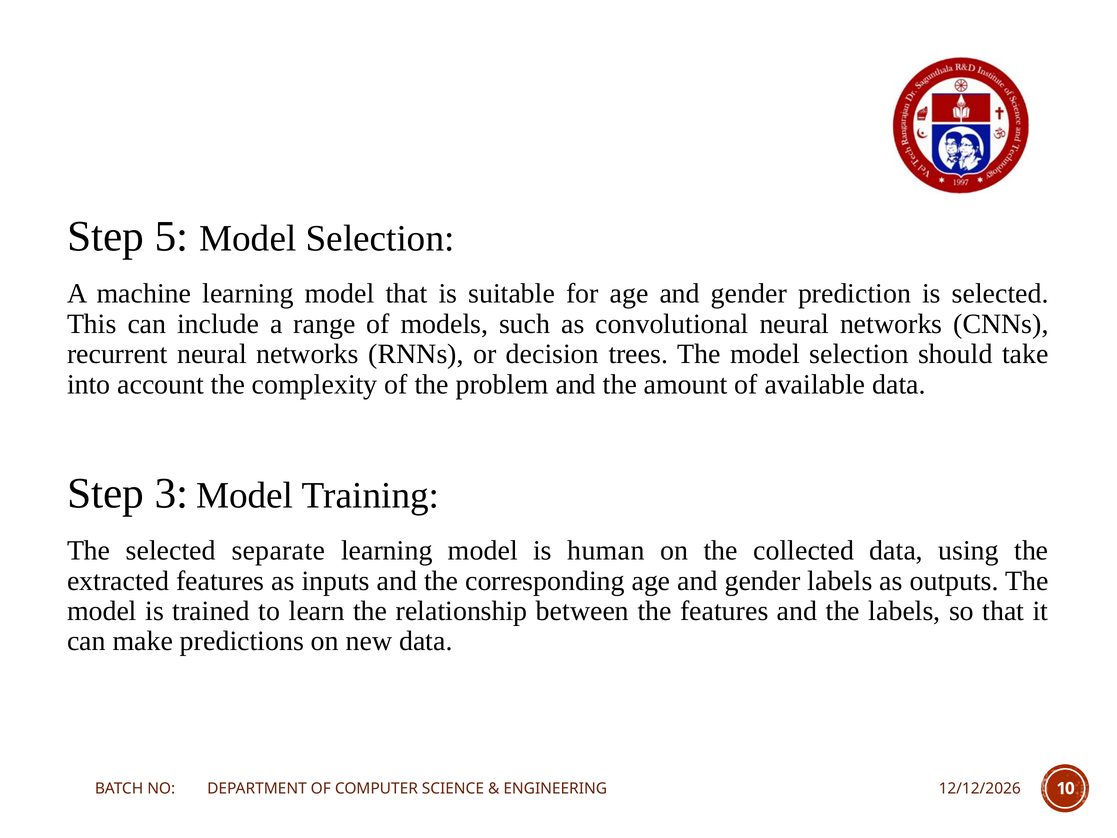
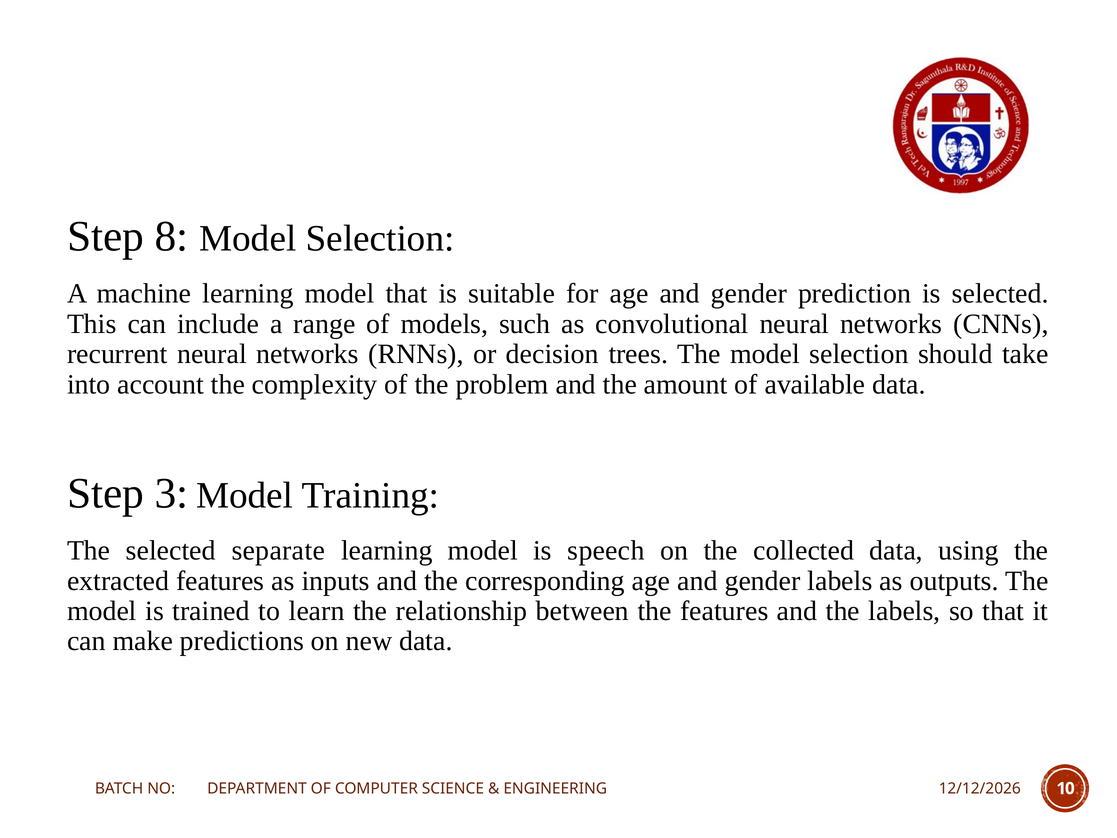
5: 5 -> 8
human: human -> speech
